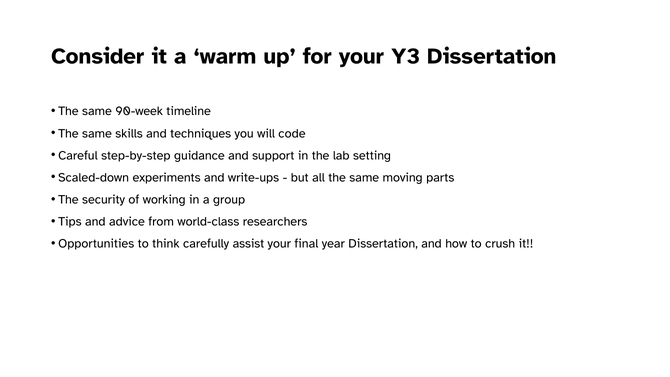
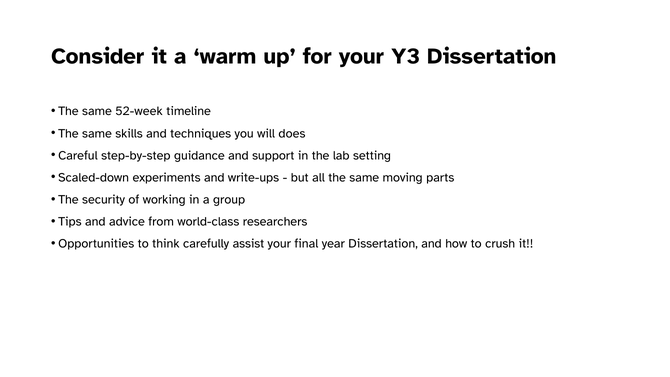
90-week: 90-week -> 52-week
code: code -> does
